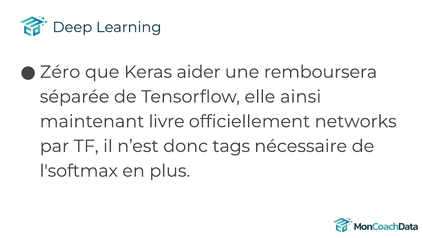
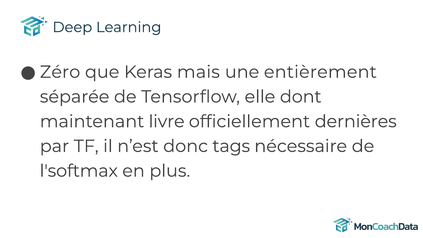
aider: aider -> mais
remboursera: remboursera -> entièrement
ainsi: ainsi -> dont
networks: networks -> dernières
